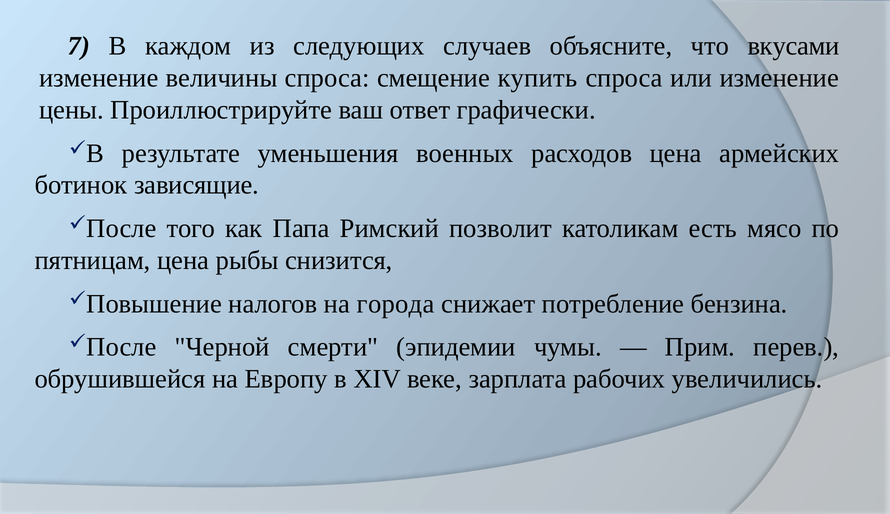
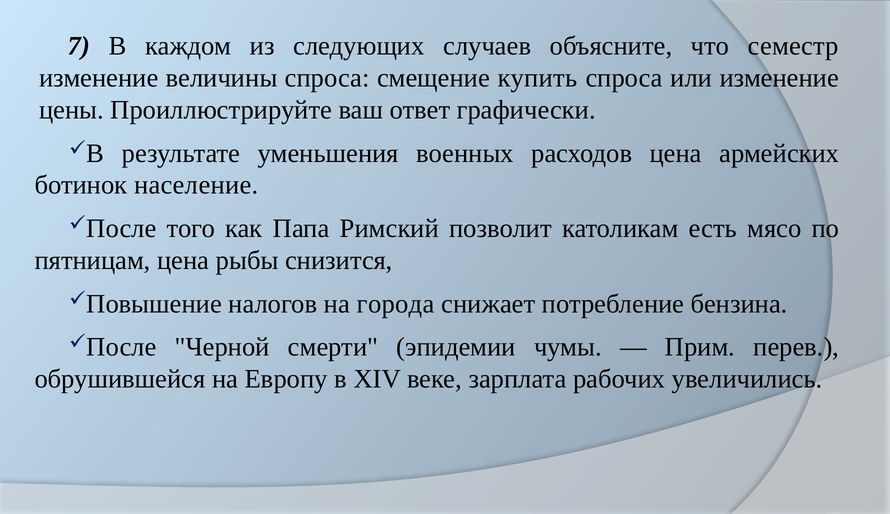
вкусами: вкусами -> семестр
зависящие: зависящие -> население
